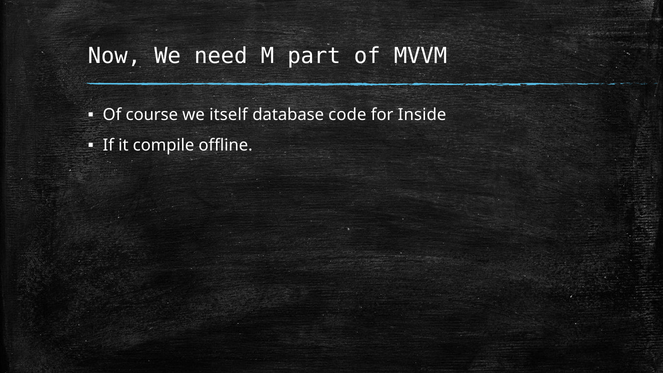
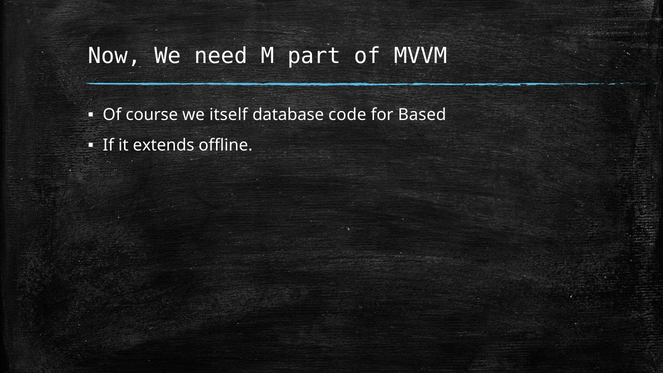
Inside: Inside -> Based
compile: compile -> extends
